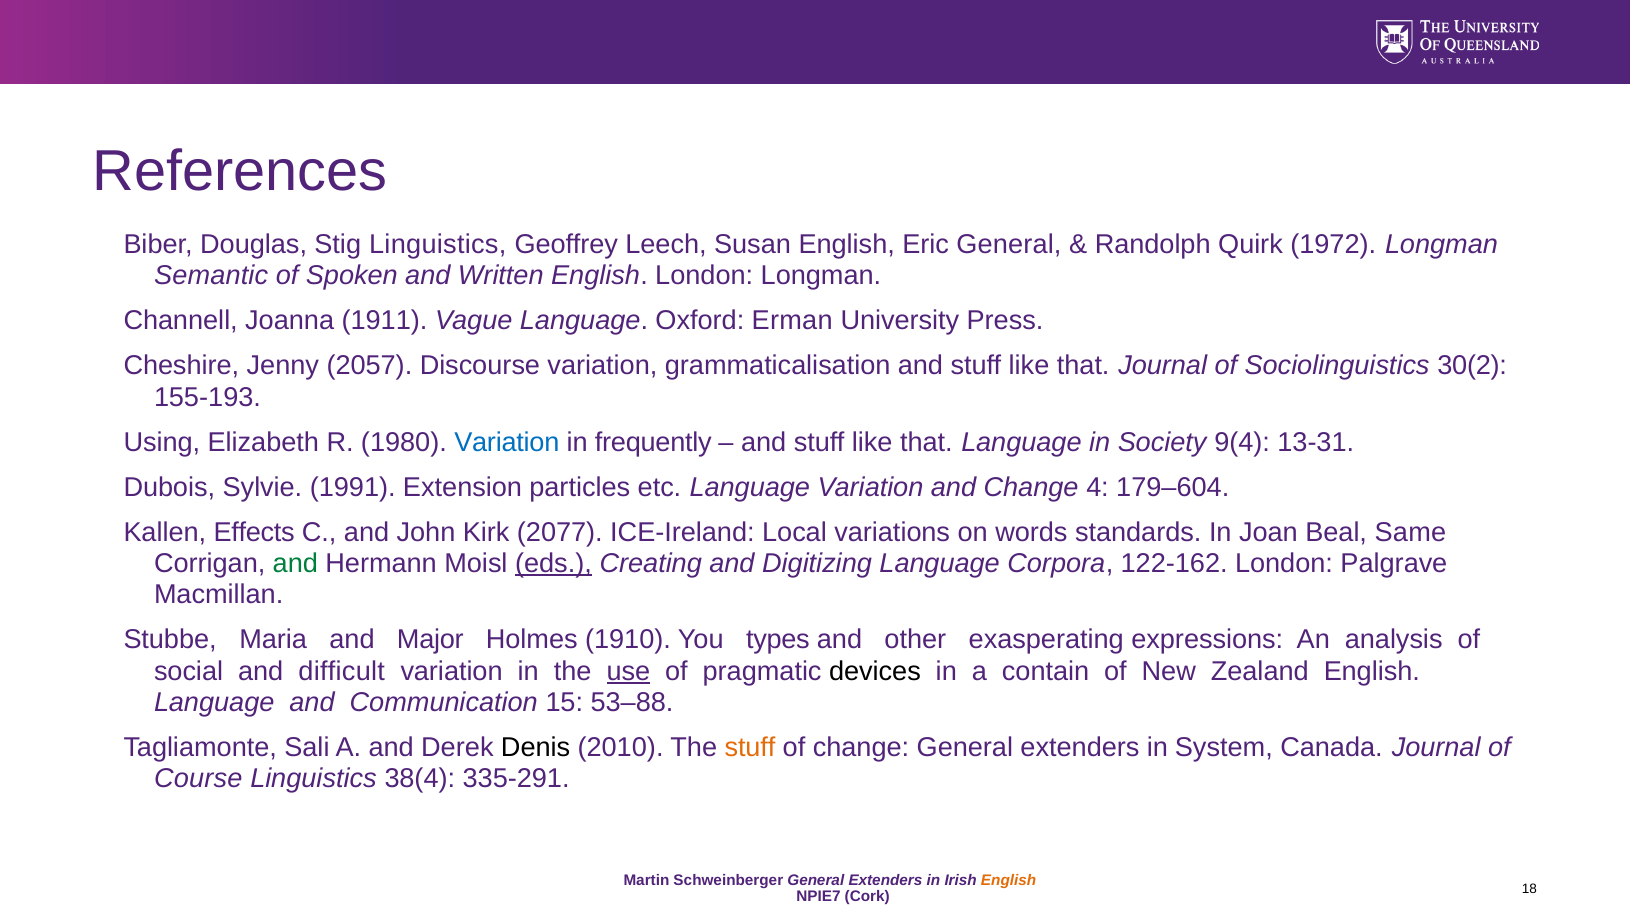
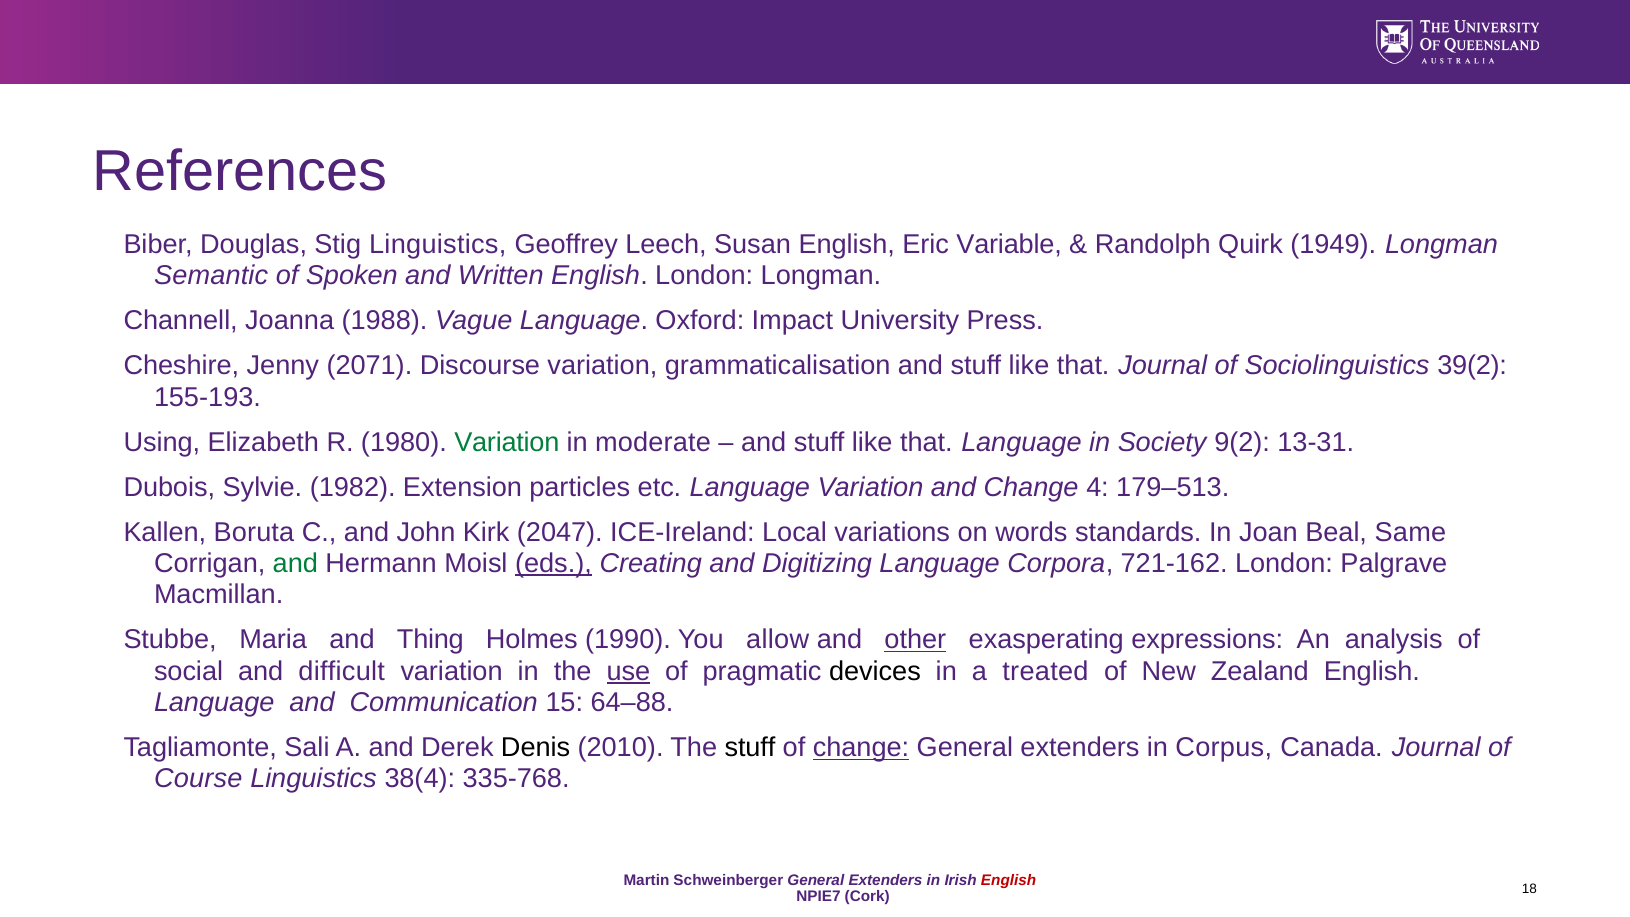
Eric General: General -> Variable
1972: 1972 -> 1949
1911: 1911 -> 1988
Erman: Erman -> Impact
2057: 2057 -> 2071
30(2: 30(2 -> 39(2
Variation at (507, 442) colour: blue -> green
frequently: frequently -> moderate
9(4: 9(4 -> 9(2
1991: 1991 -> 1982
179–604: 179–604 -> 179–513
Effects: Effects -> Boruta
2077: 2077 -> 2047
122-162: 122-162 -> 721-162
Major: Major -> Thing
1910: 1910 -> 1990
types: types -> allow
other underline: none -> present
contain: contain -> treated
53–88: 53–88 -> 64–88
stuff at (750, 748) colour: orange -> black
change at (861, 748) underline: none -> present
System: System -> Corpus
335-291: 335-291 -> 335-768
English at (1009, 880) colour: orange -> red
